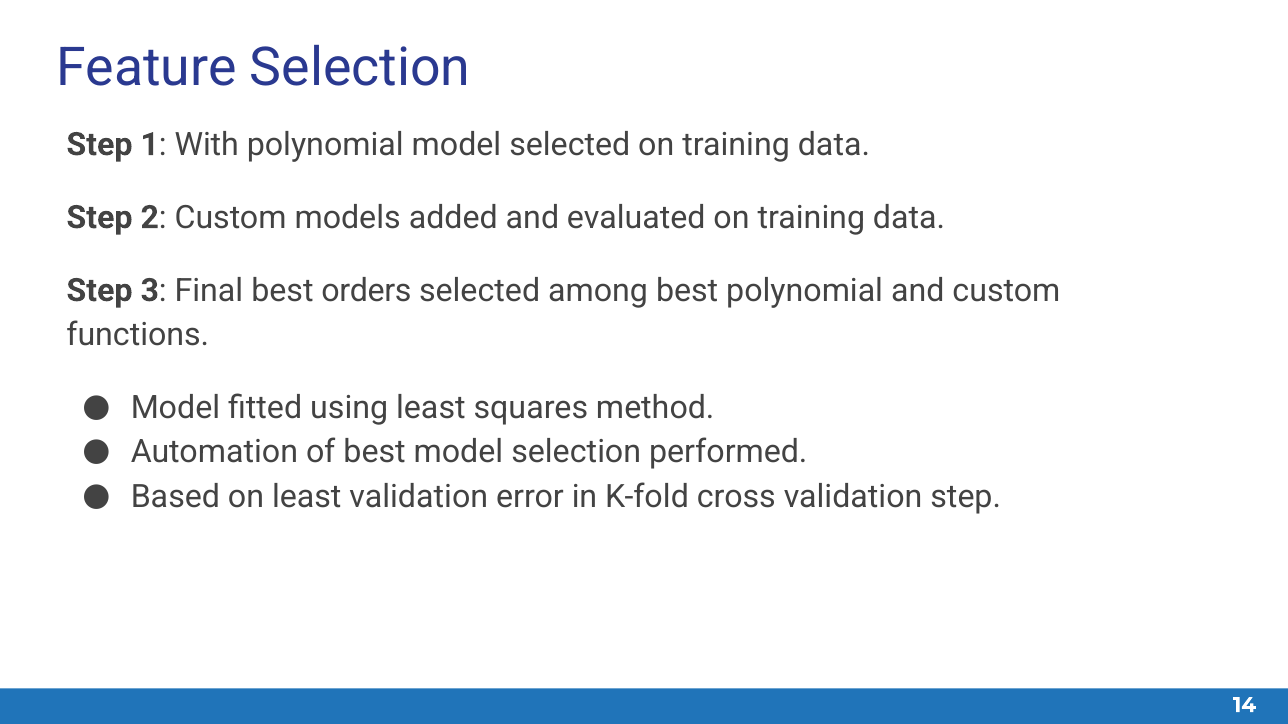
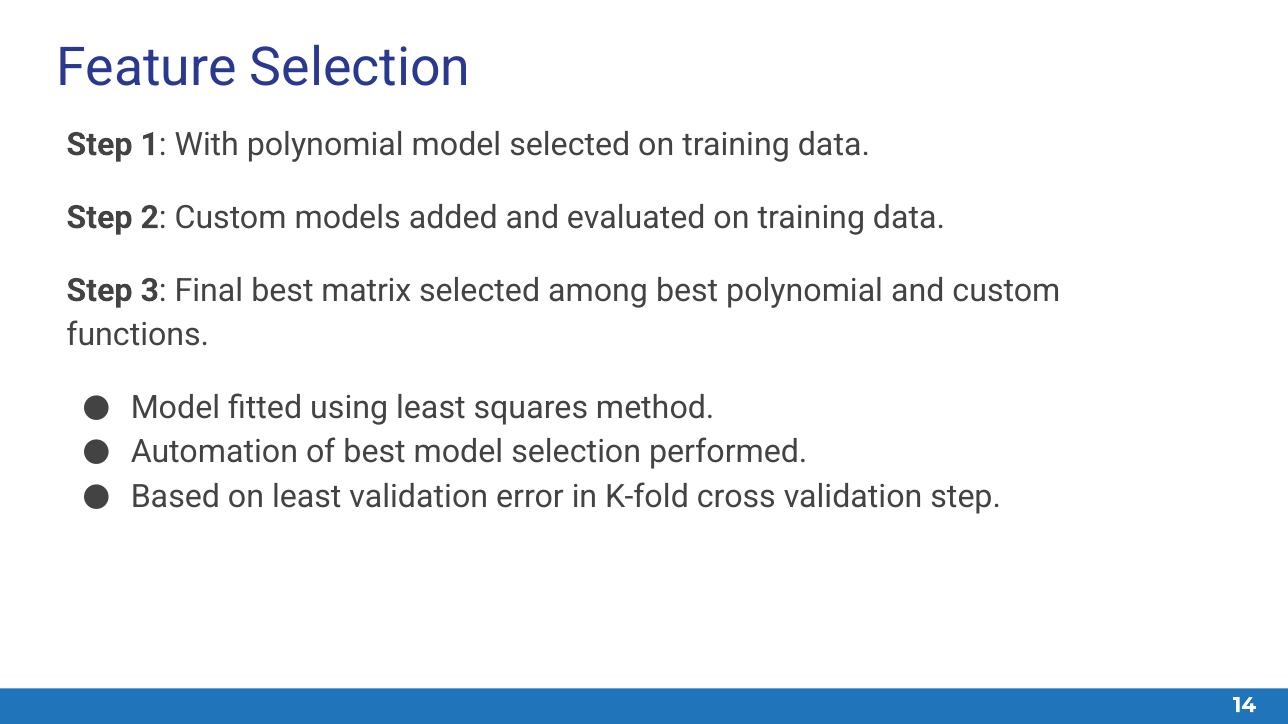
orders: orders -> matrix
